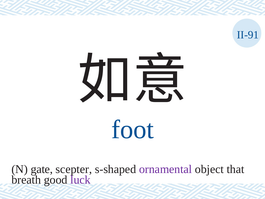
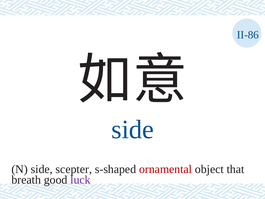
II-91: II-91 -> II-86
foot at (133, 129): foot -> side
N gate: gate -> side
ornamental colour: purple -> red
